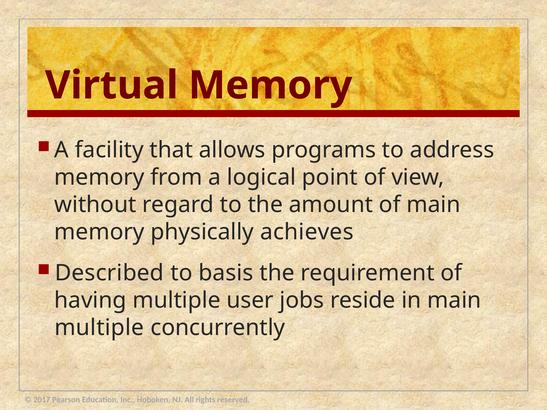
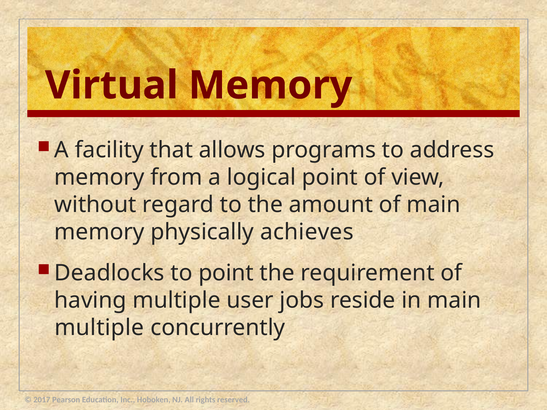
Described: Described -> Deadlocks
to basis: basis -> point
